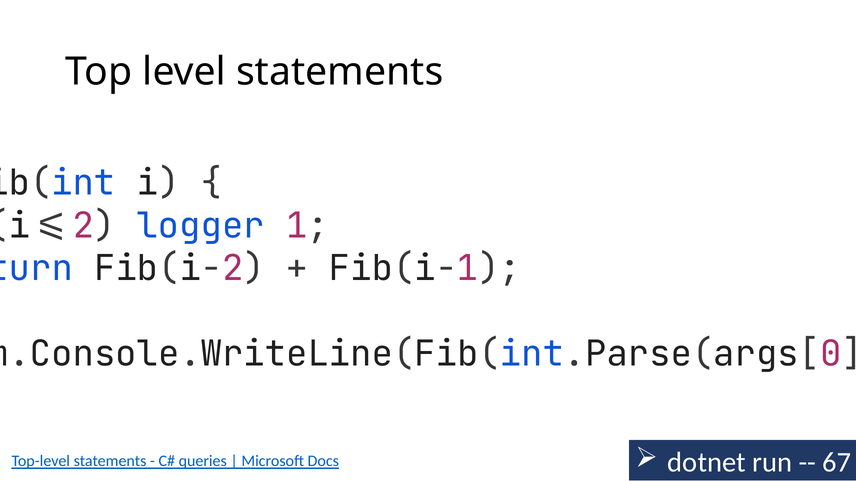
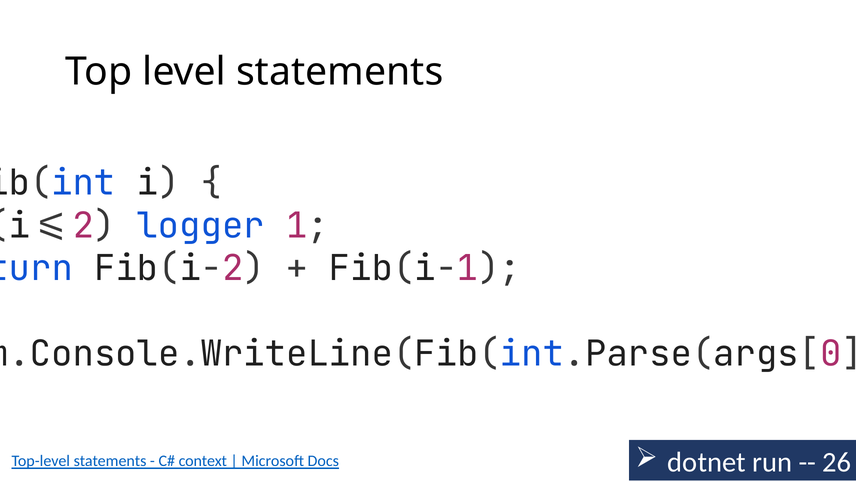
67: 67 -> 26
queries: queries -> context
